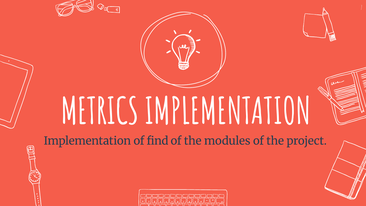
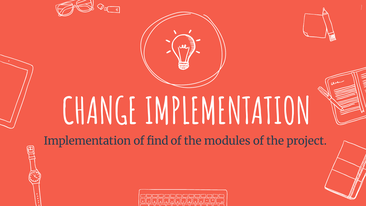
METRICS: METRICS -> CHANGE
